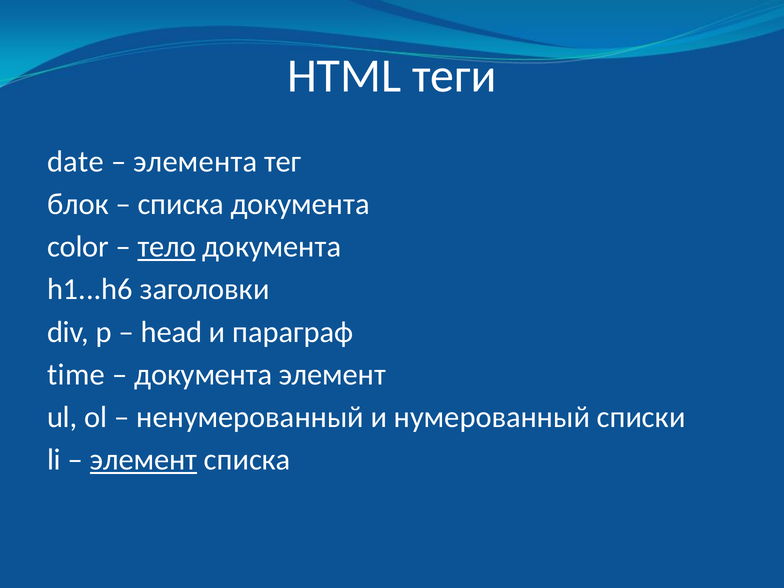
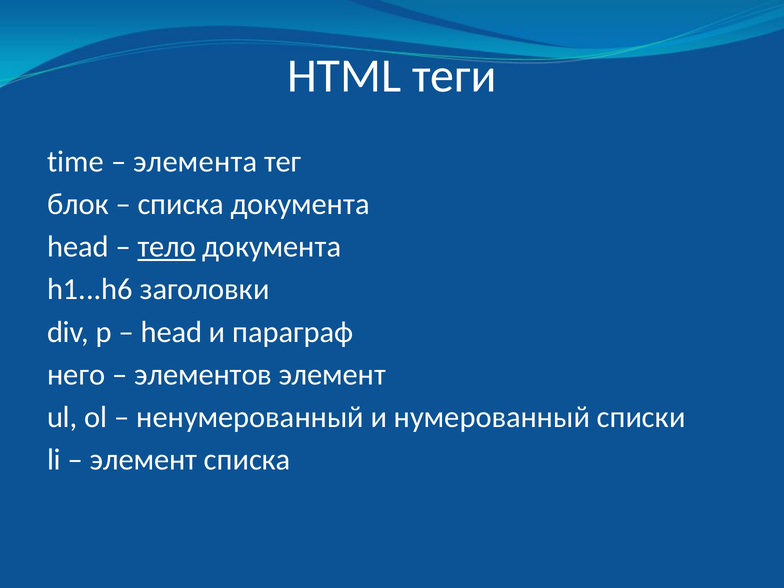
date: date -> time
color at (78, 247): color -> head
time: time -> него
документа at (203, 375): документа -> элементов
элемент at (144, 460) underline: present -> none
